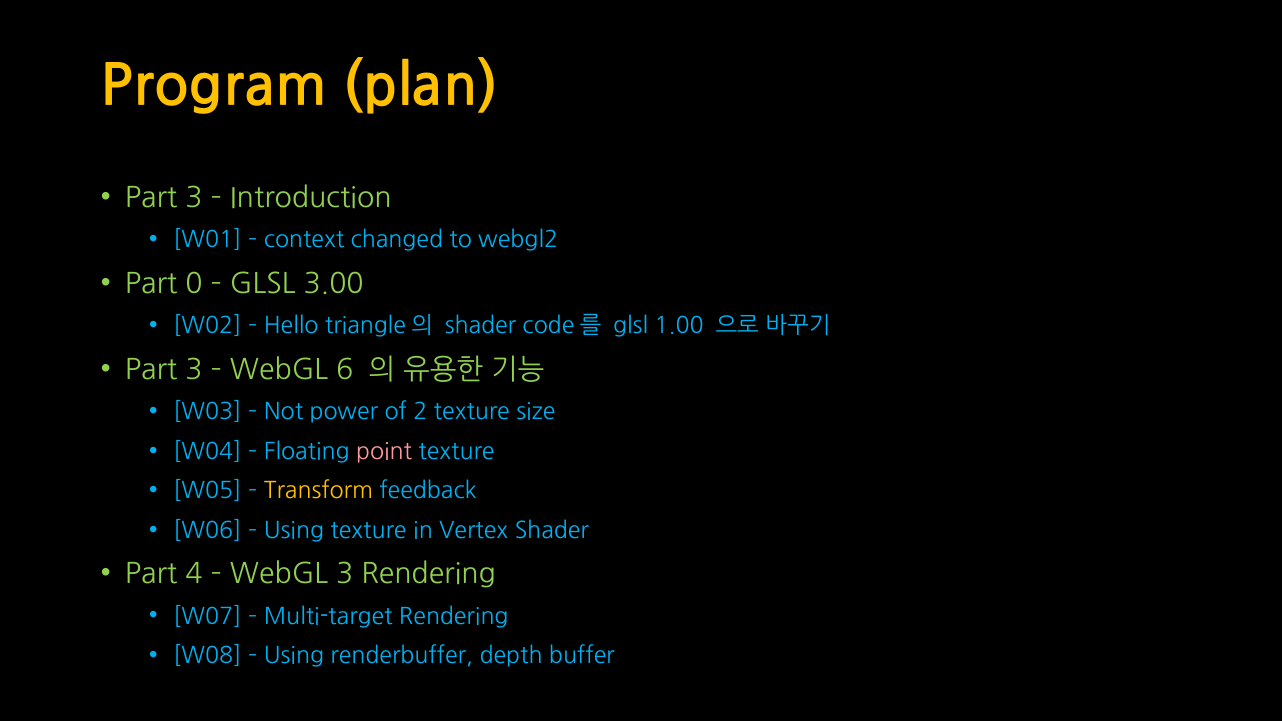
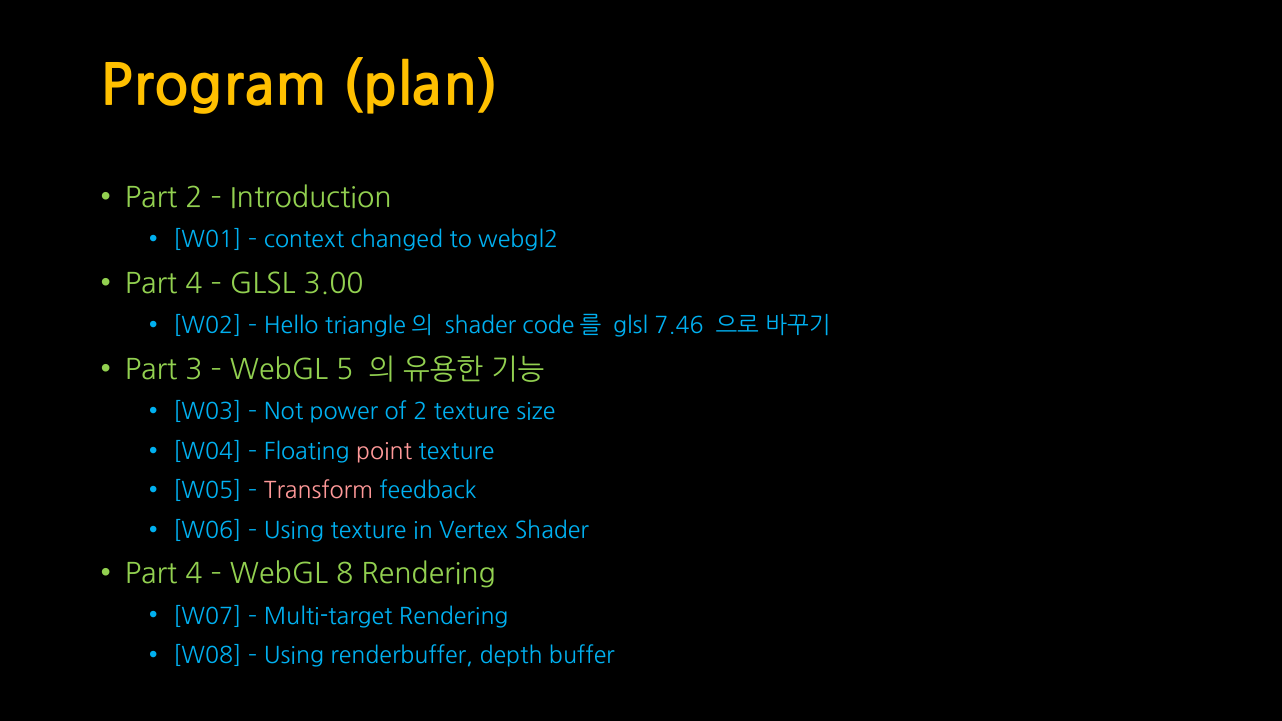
3 at (194, 198): 3 -> 2
0 at (194, 284): 0 -> 4
1.00: 1.00 -> 7.46
6: 6 -> 5
Transform colour: yellow -> pink
WebGL 3: 3 -> 8
